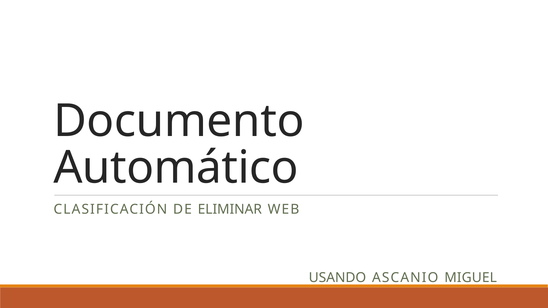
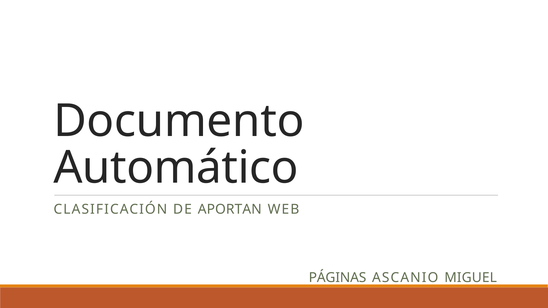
ELIMINAR: ELIMINAR -> APORTAN
USANDO: USANDO -> PÁGINAS
